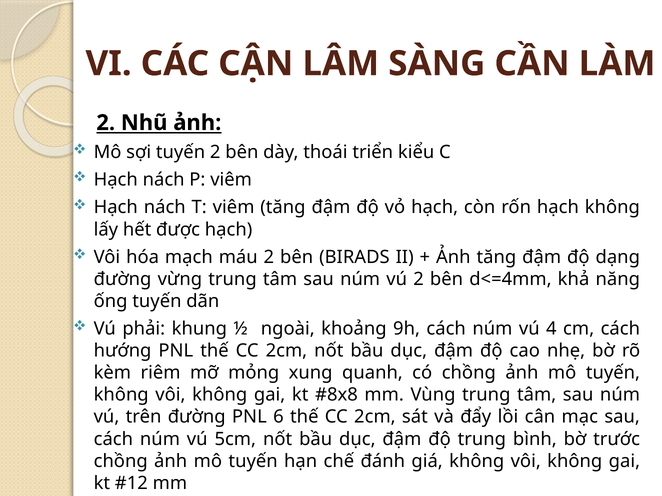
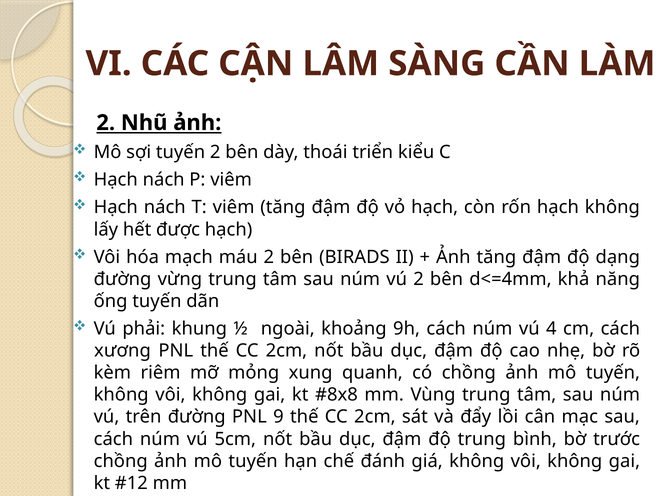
hướng: hướng -> xương
6: 6 -> 9
